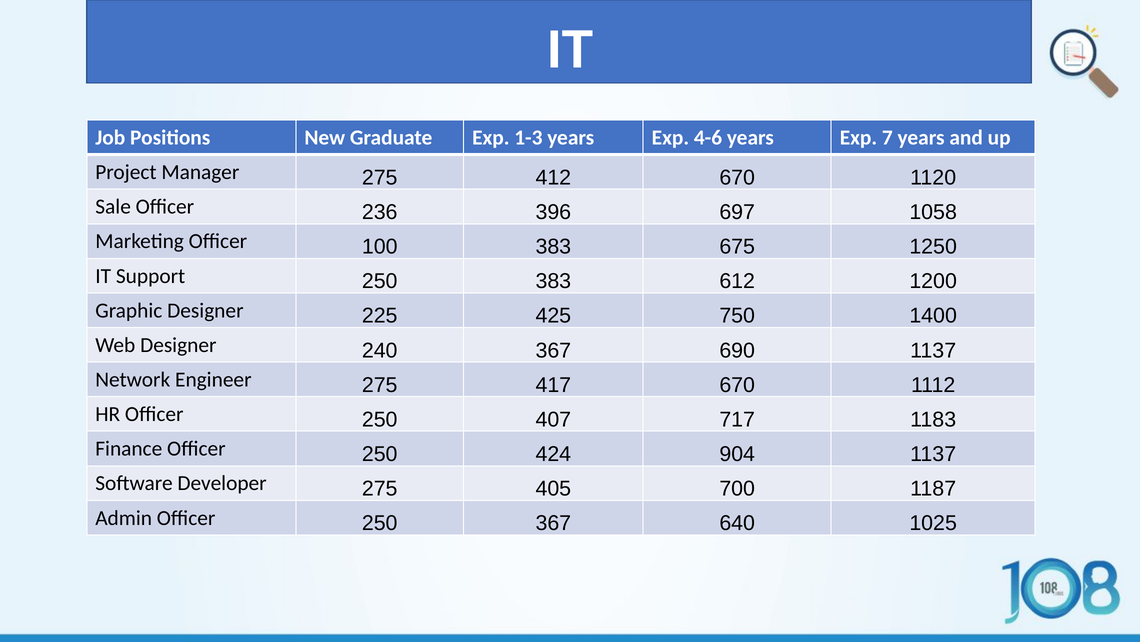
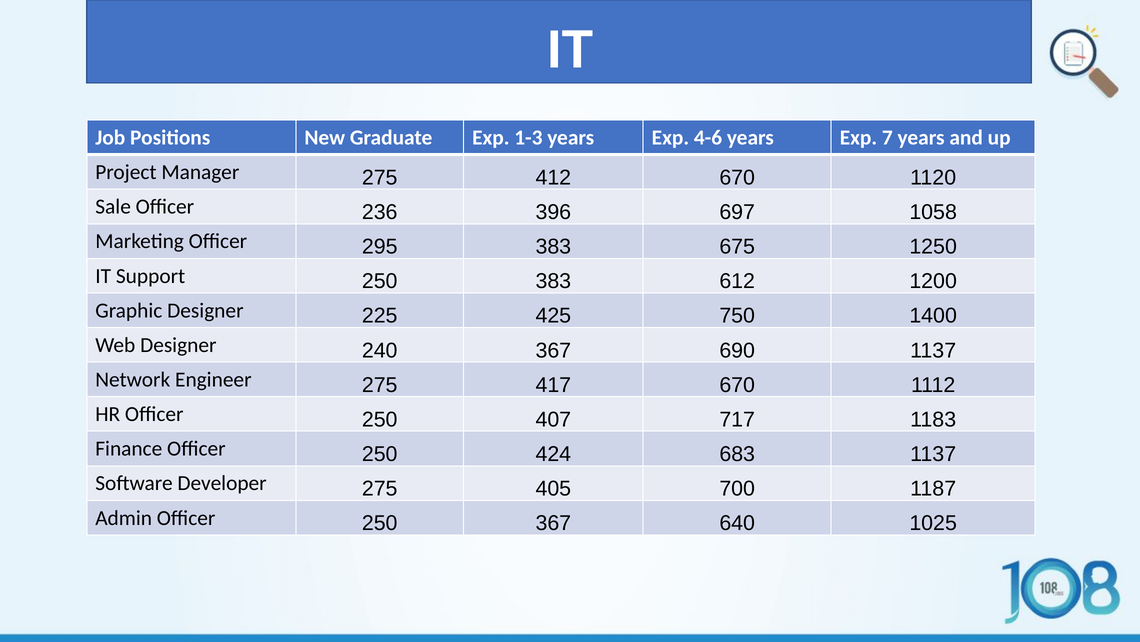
100: 100 -> 295
904: 904 -> 683
